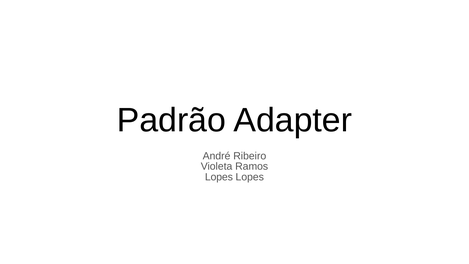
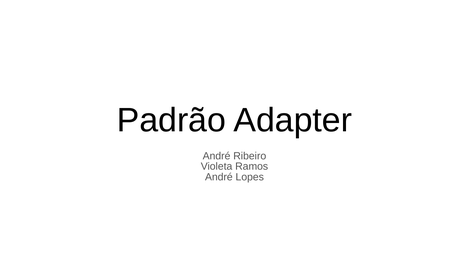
Lopes at (219, 177): Lopes -> André
